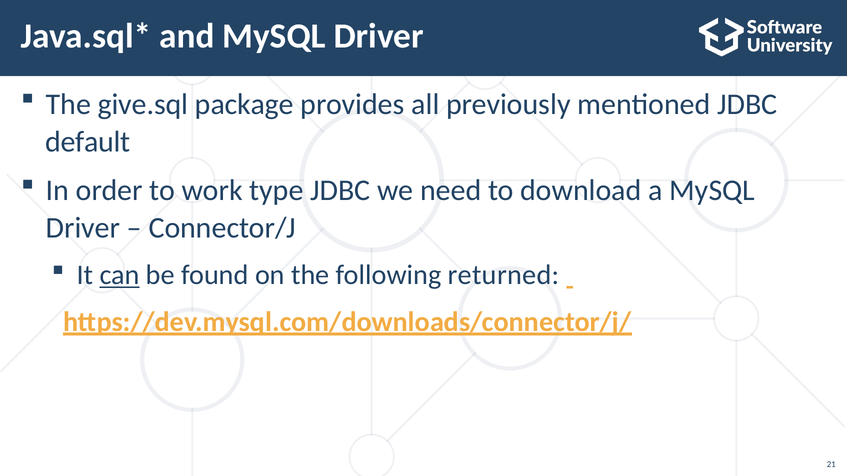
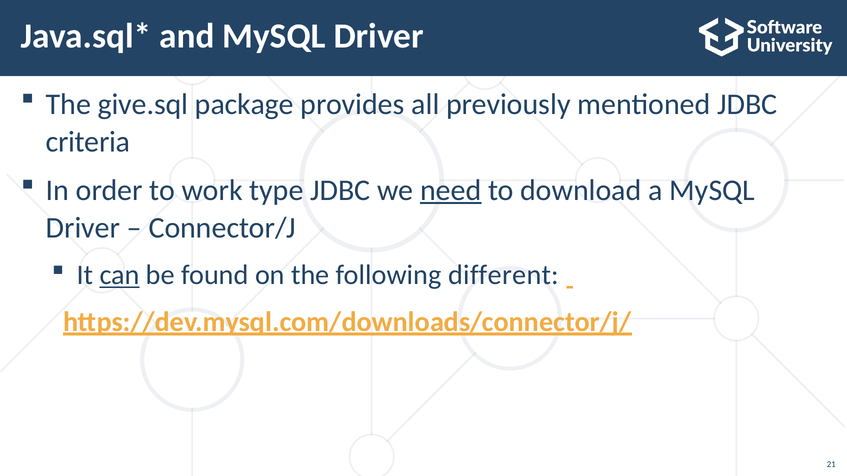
default: default -> criteria
need underline: none -> present
returned: returned -> different
